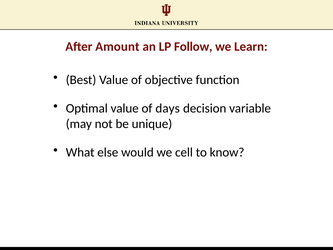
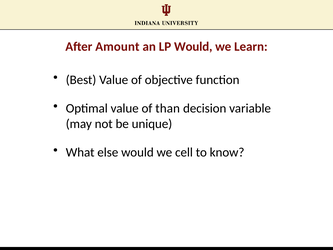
LP Follow: Follow -> Would
days: days -> than
